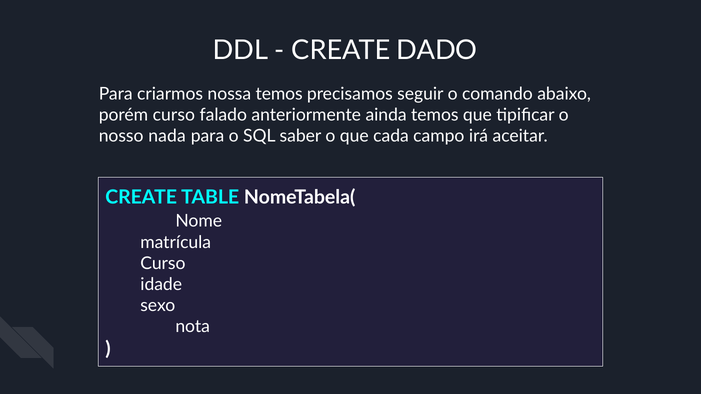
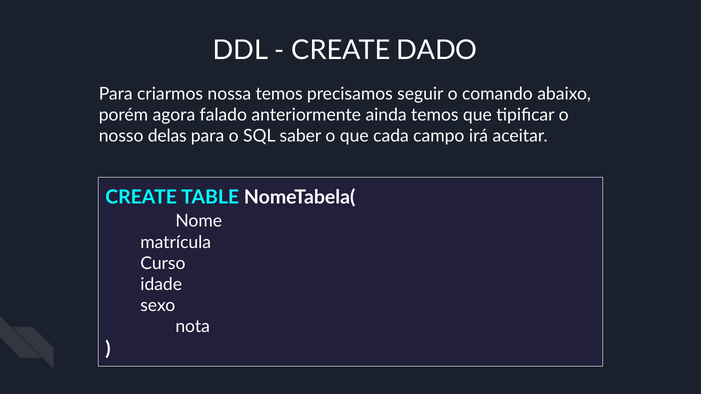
porém curso: curso -> agora
nada: nada -> delas
